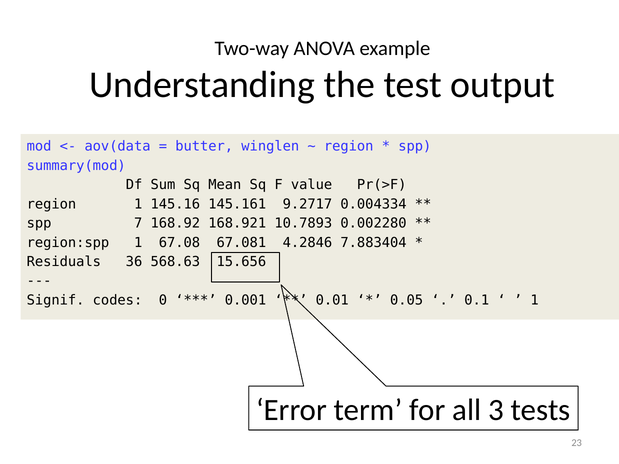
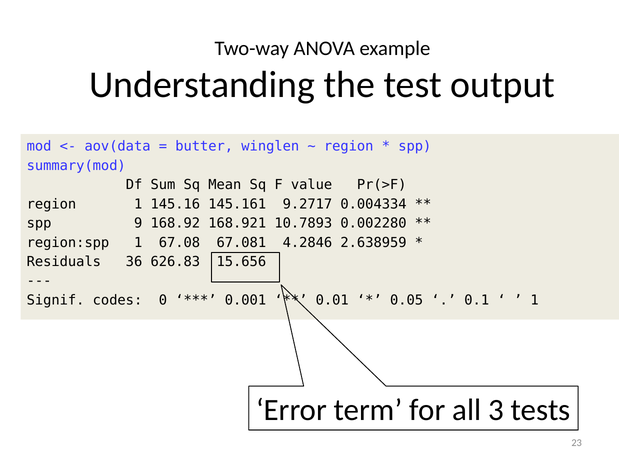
7: 7 -> 9
7.883404: 7.883404 -> 2.638959
568.63: 568.63 -> 626.83
